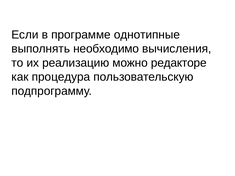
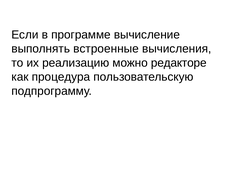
однотипные: однотипные -> вычисление
необходимо: необходимо -> встроенные
